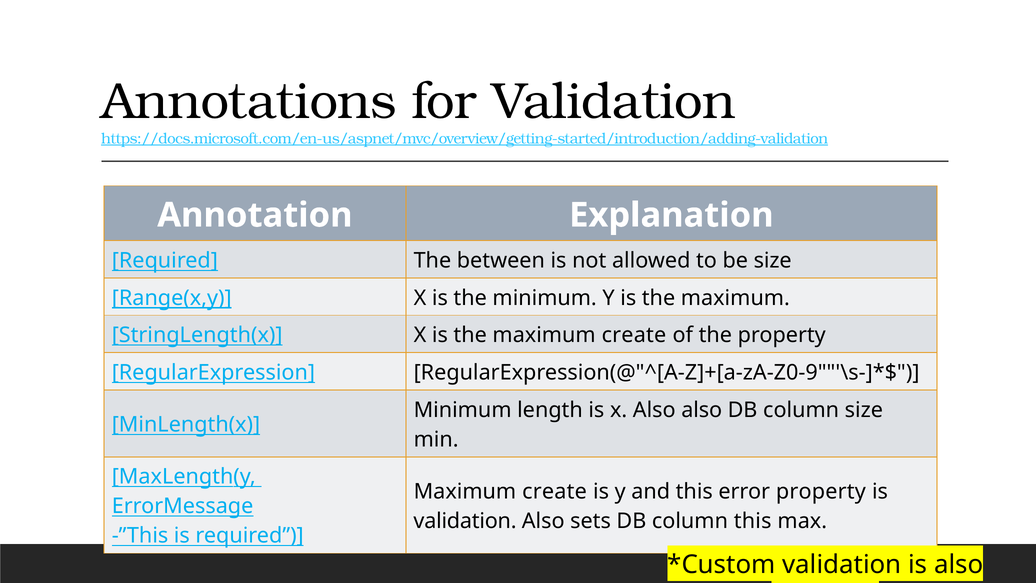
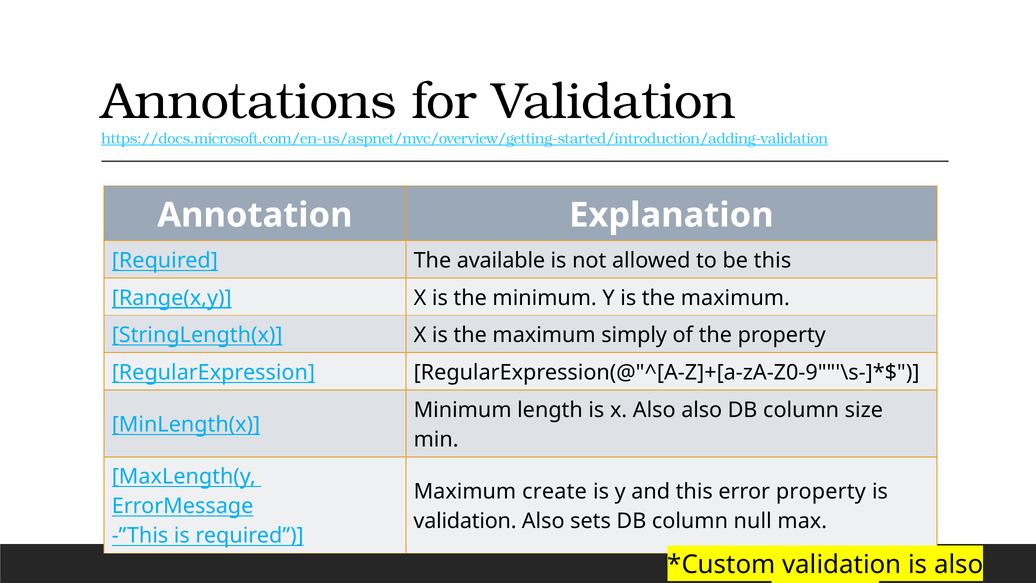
between: between -> available
be size: size -> this
the maximum create: create -> simply
column this: this -> null
